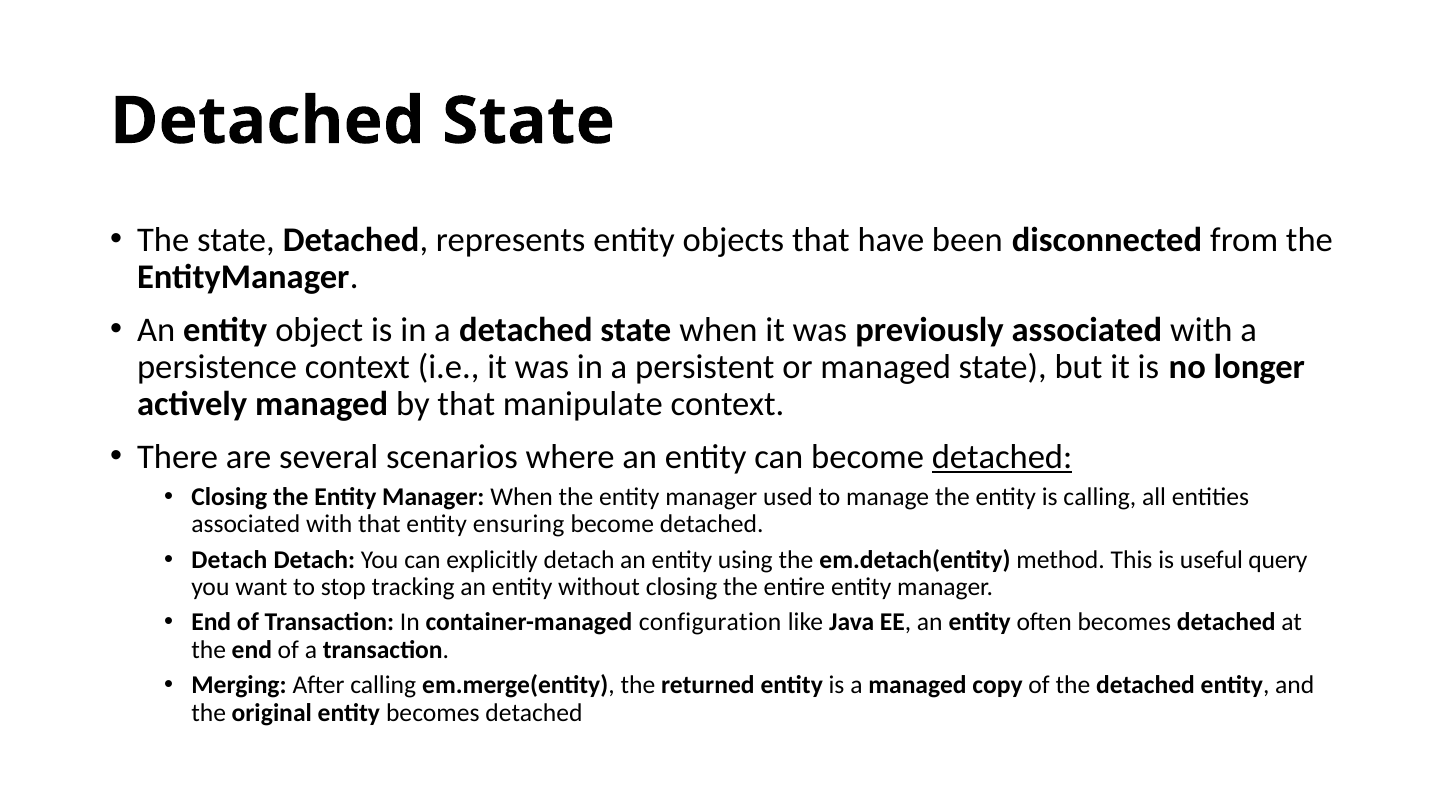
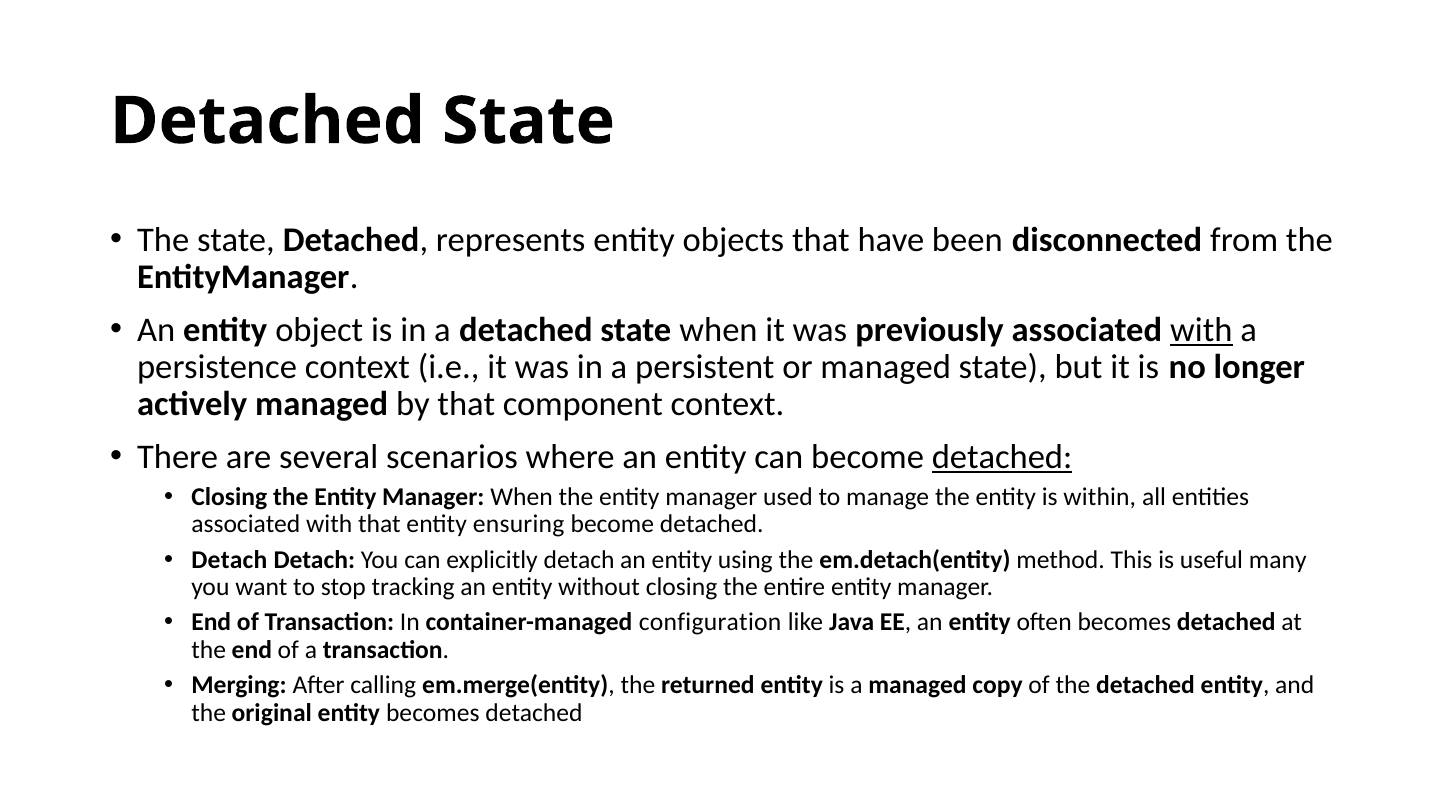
with at (1201, 330) underline: none -> present
manipulate: manipulate -> component
is calling: calling -> within
query: query -> many
